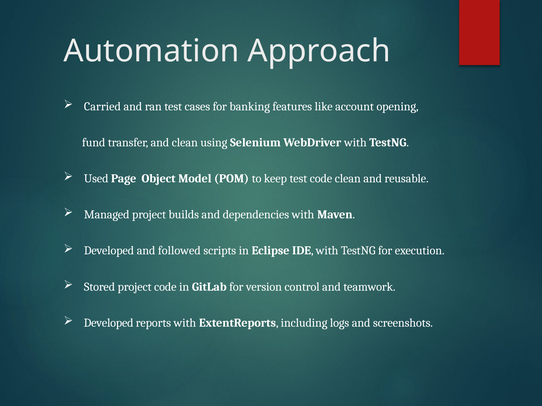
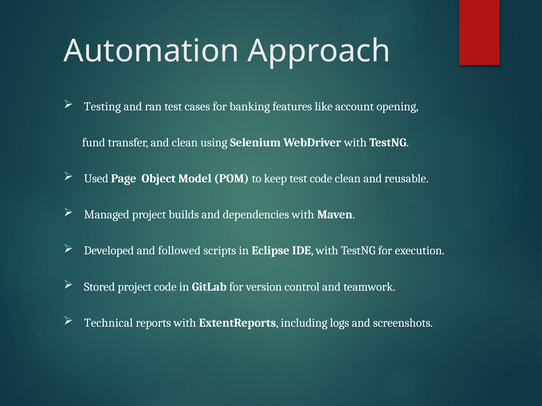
Carried: Carried -> Testing
Developed at (109, 323): Developed -> Technical
